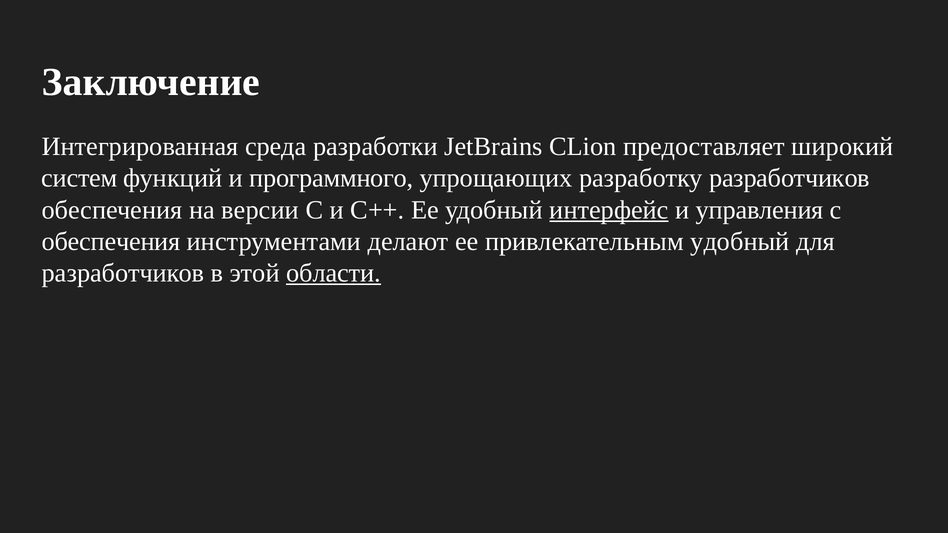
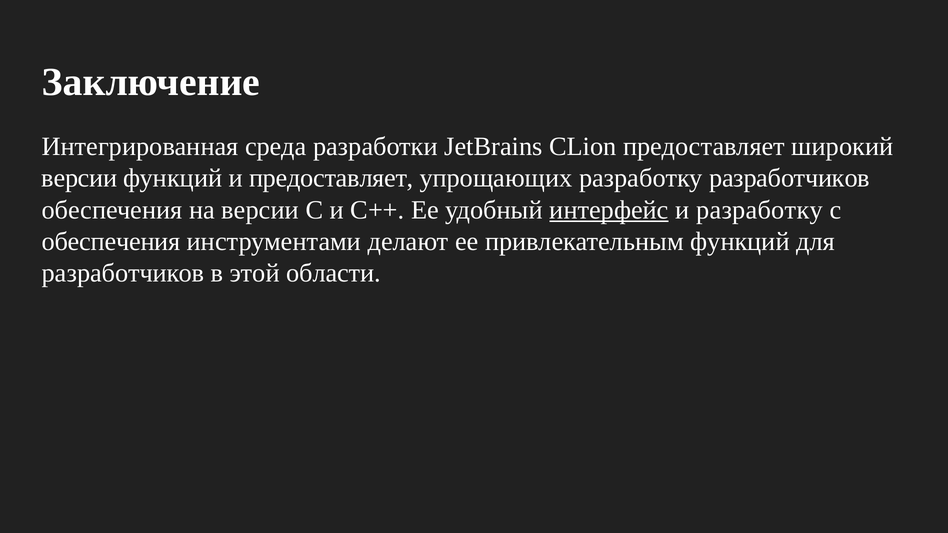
систем at (79, 178): систем -> версии
и программного: программного -> предоставляет
и управления: управления -> разработку
привлекательным удобный: удобный -> функций
области underline: present -> none
